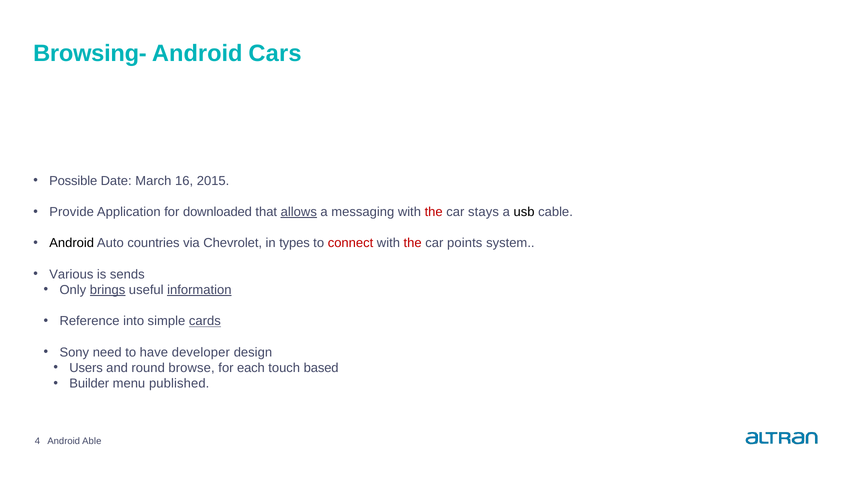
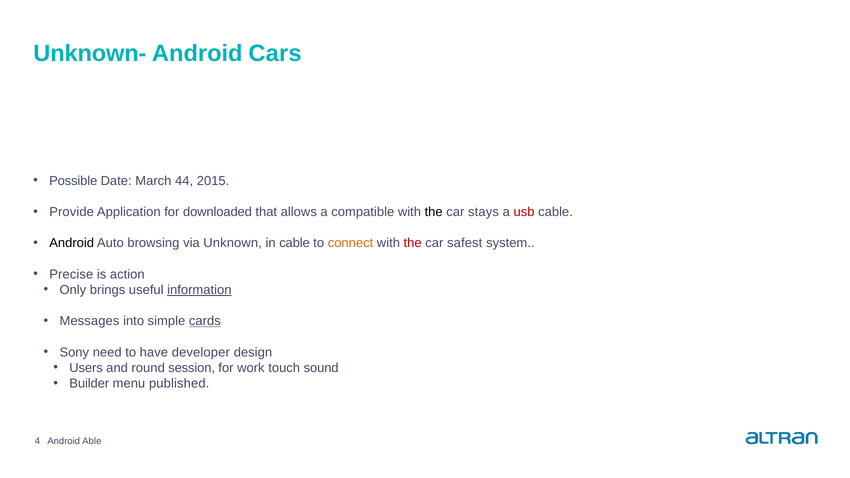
Browsing-: Browsing- -> Unknown-
16: 16 -> 44
allows underline: present -> none
messaging: messaging -> compatible
the at (434, 212) colour: red -> black
usb colour: black -> red
countries: countries -> browsing
Chevrolet: Chevrolet -> Unknown
in types: types -> cable
connect colour: red -> orange
points: points -> safest
Various: Various -> Precise
sends: sends -> action
brings underline: present -> none
Reference: Reference -> Messages
browse: browse -> session
each: each -> work
based: based -> sound
